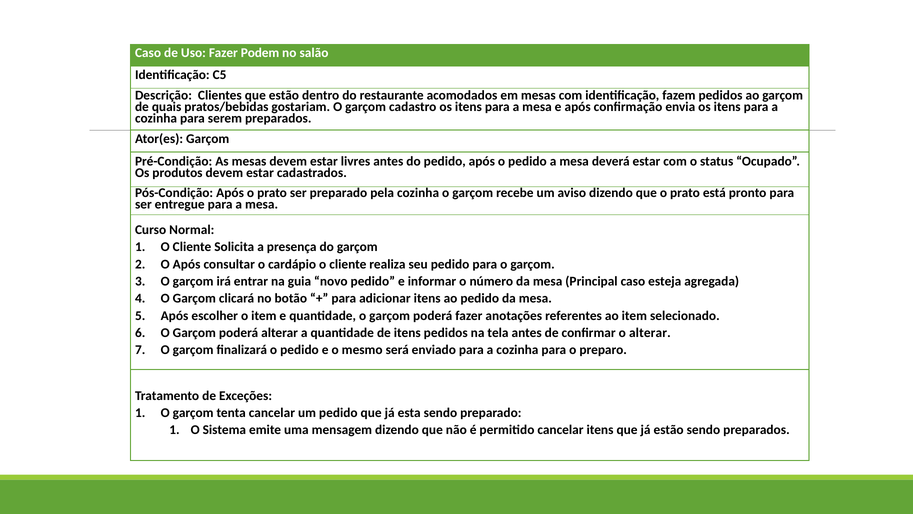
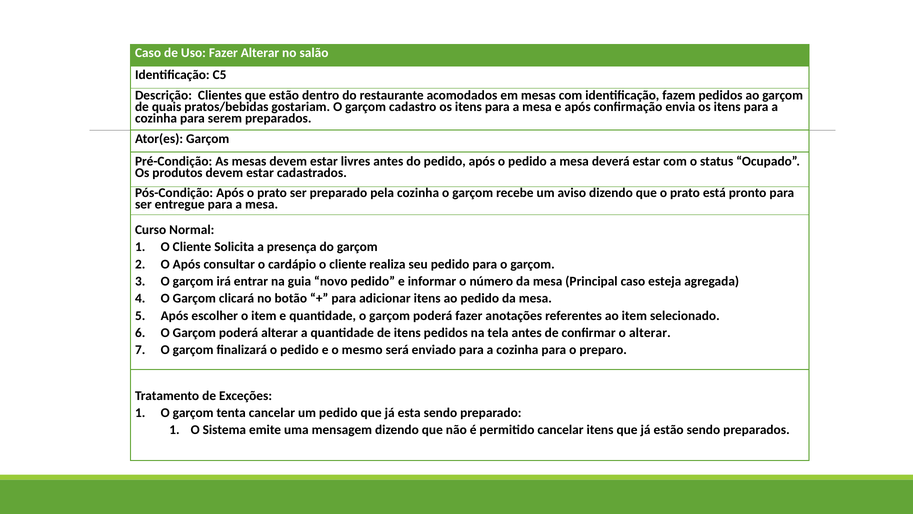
Fazer Podem: Podem -> Alterar
